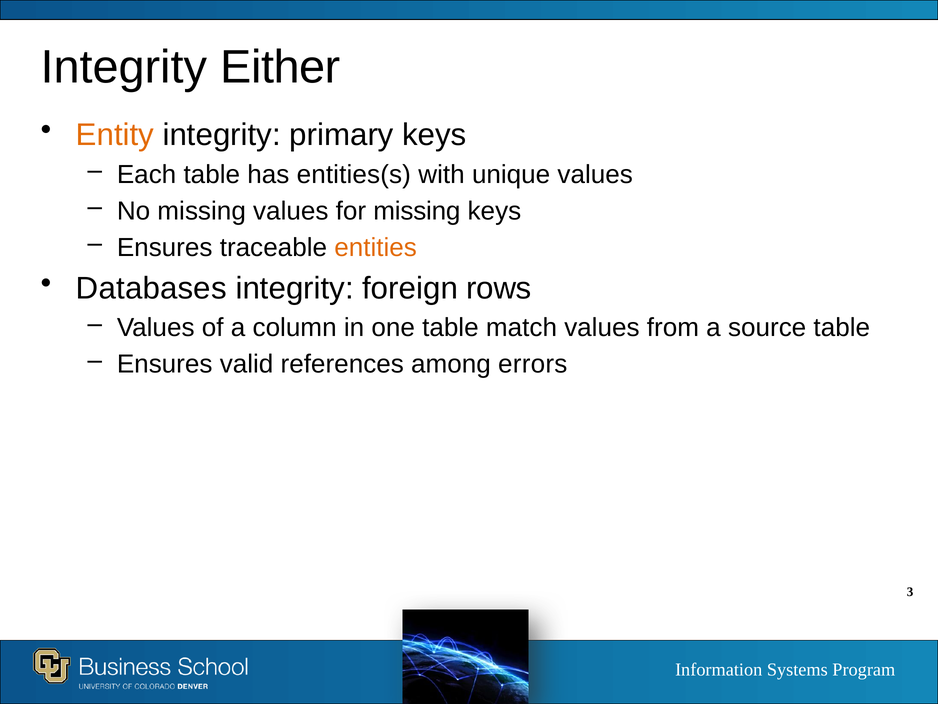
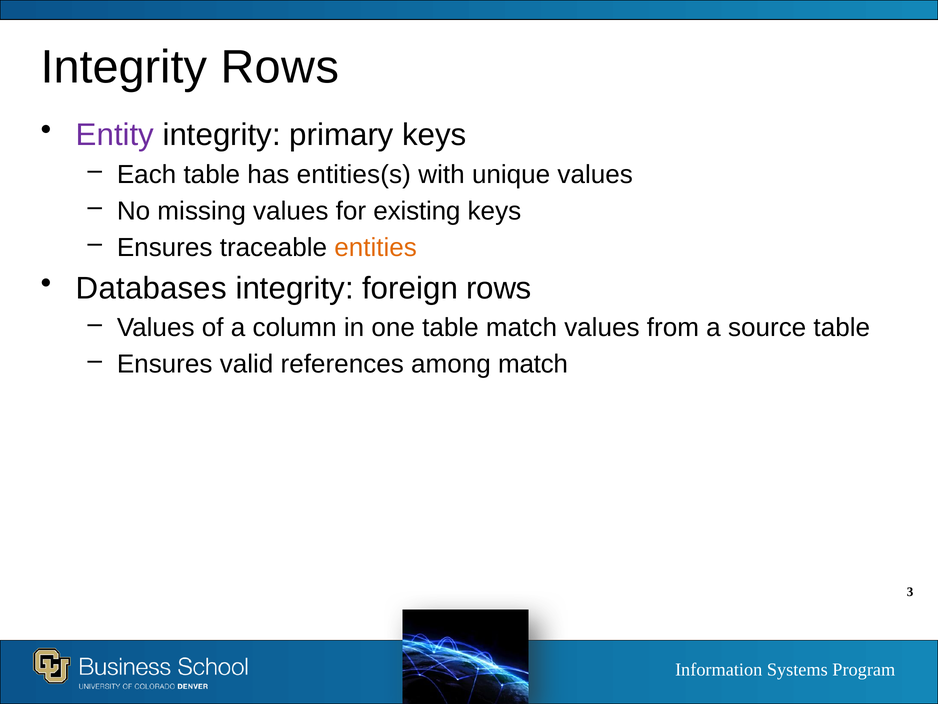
Integrity Either: Either -> Rows
Entity colour: orange -> purple
for missing: missing -> existing
among errors: errors -> match
